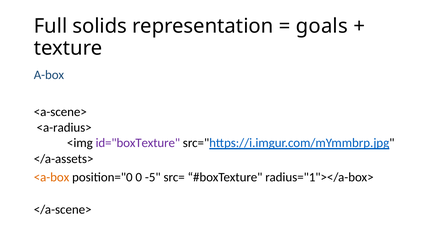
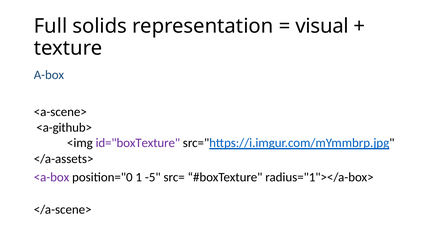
goals: goals -> visual
<a-radius>: <a-radius> -> <a-github>
<a-box colour: orange -> purple
0: 0 -> 1
